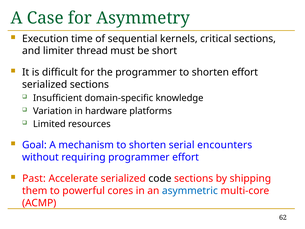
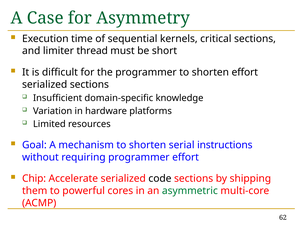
encounters: encounters -> instructions
Past: Past -> Chip
asymmetric colour: blue -> green
